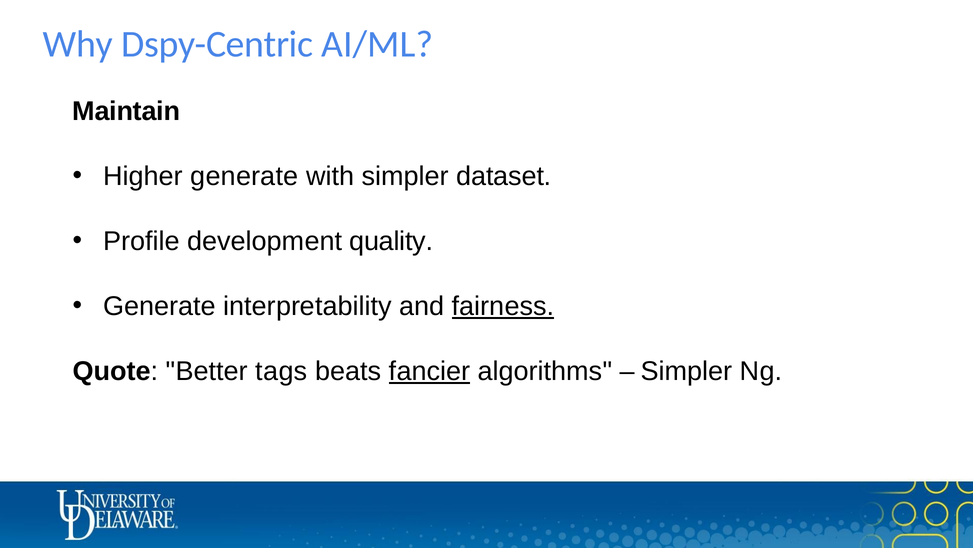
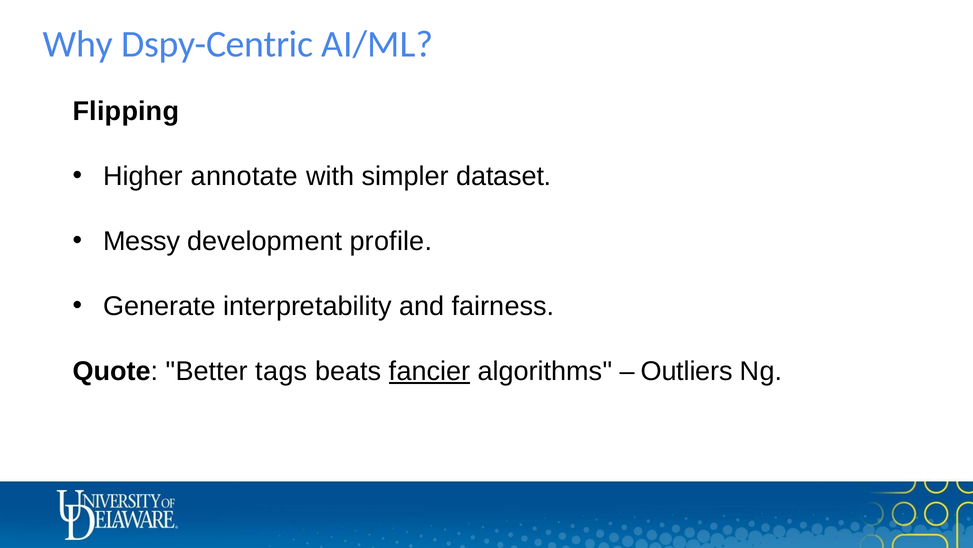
Maintain: Maintain -> Flipping
Higher generate: generate -> annotate
Profile: Profile -> Messy
quality: quality -> profile
fairness underline: present -> none
Simpler at (687, 371): Simpler -> Outliers
